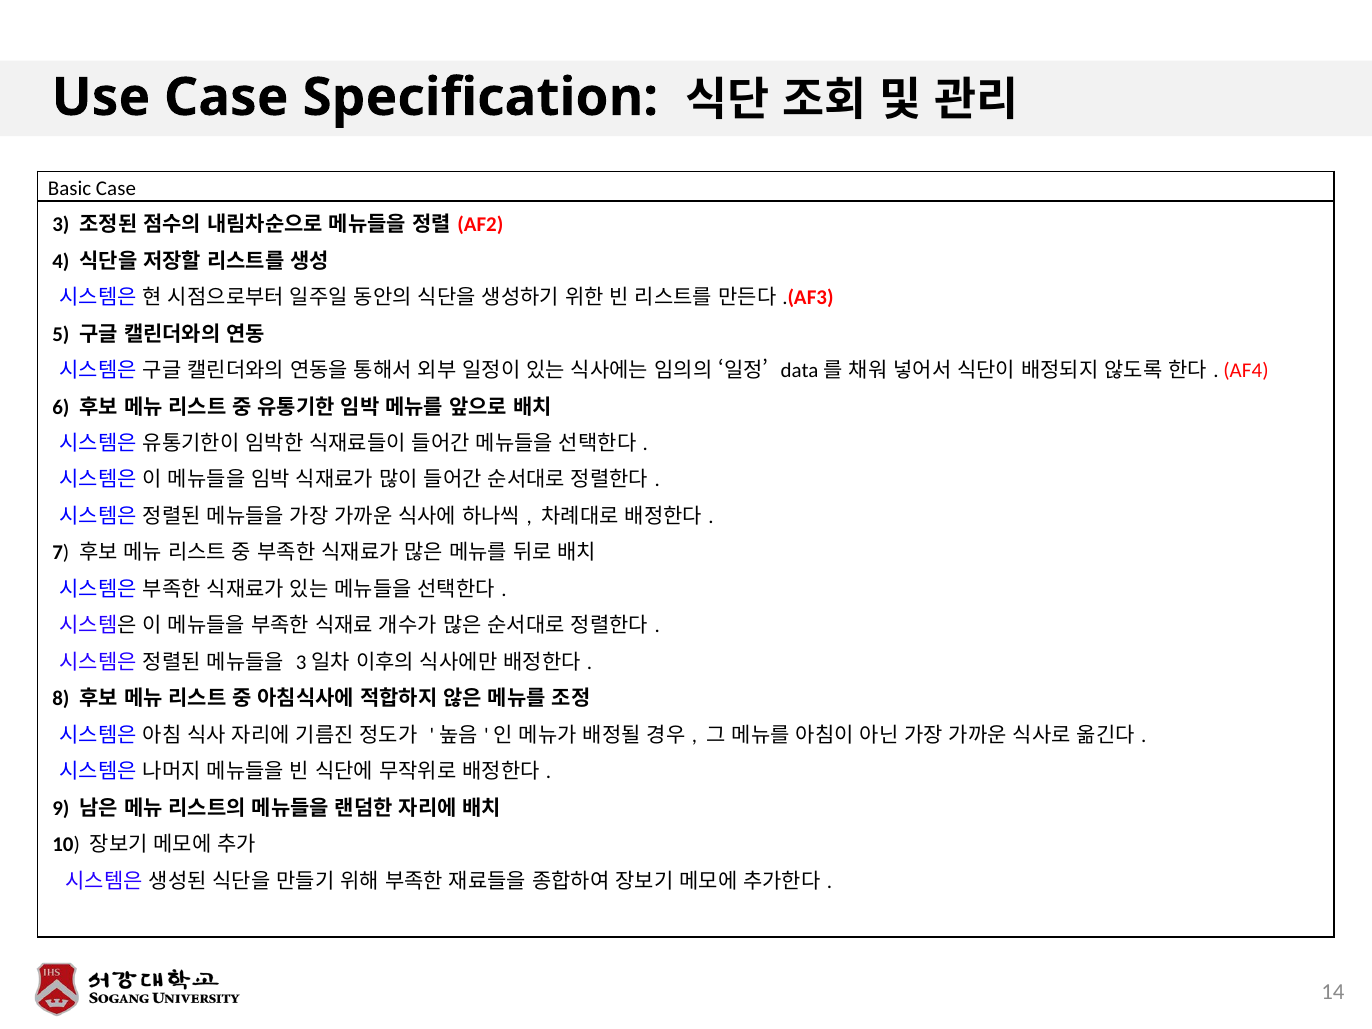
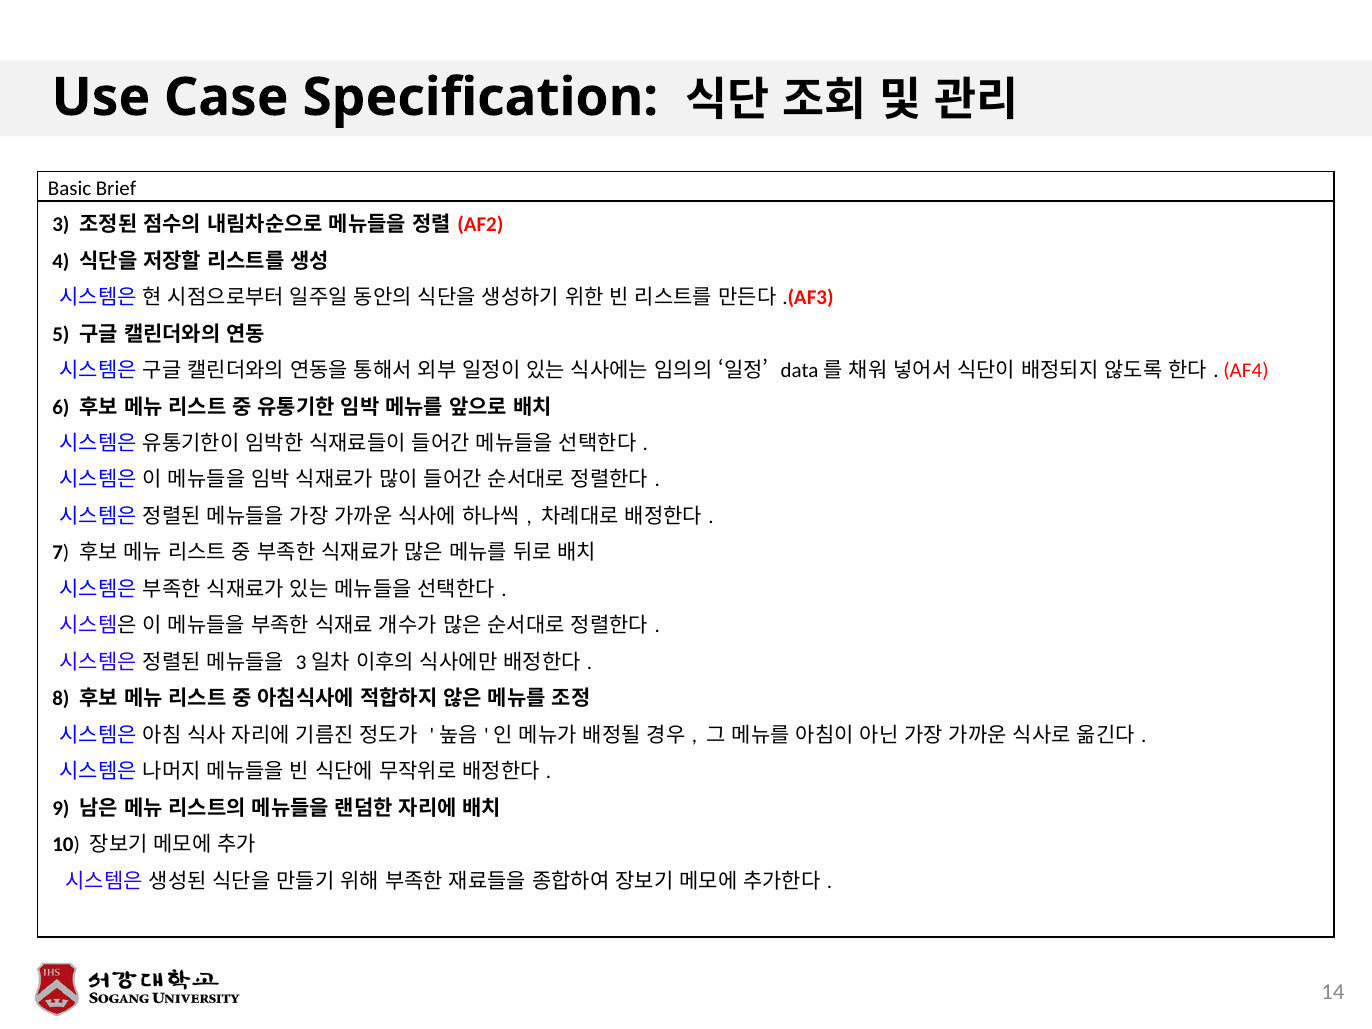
Basic Case: Case -> Brief
